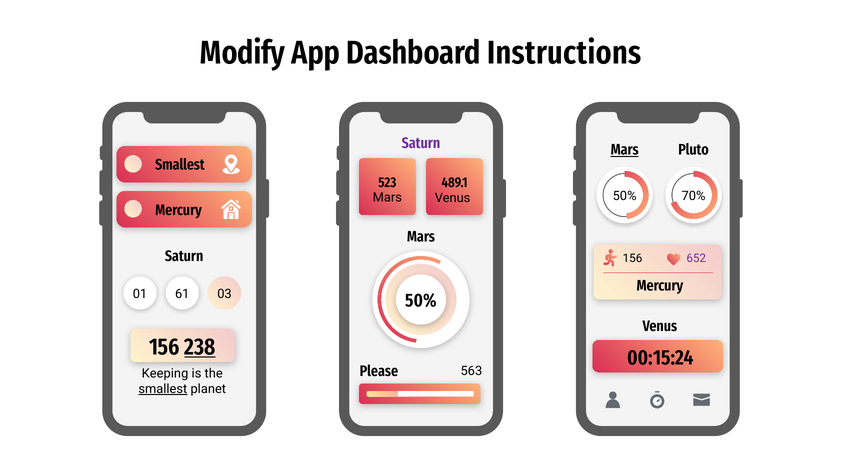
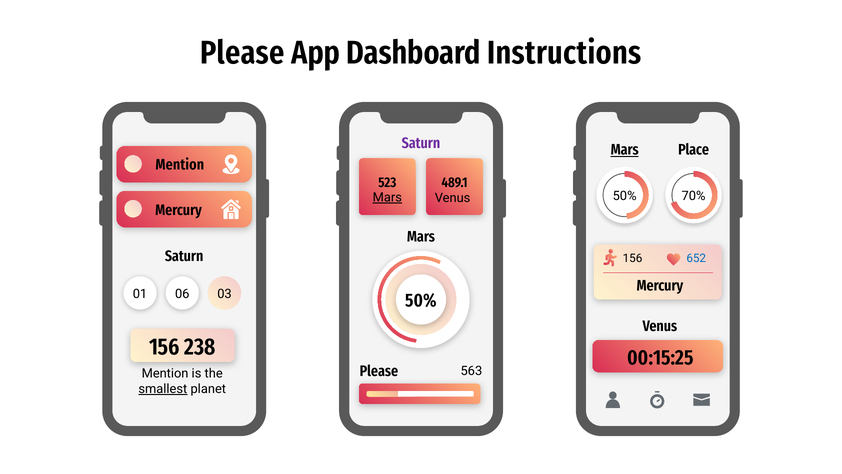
Modify at (243, 53): Modify -> Please
Pluto: Pluto -> Place
Smallest at (180, 165): Smallest -> Mention
Mars at (387, 197) underline: none -> present
652 colour: purple -> blue
61: 61 -> 06
238 underline: present -> none
00:15:24: 00:15:24 -> 00:15:25
Keeping at (165, 373): Keeping -> Mention
